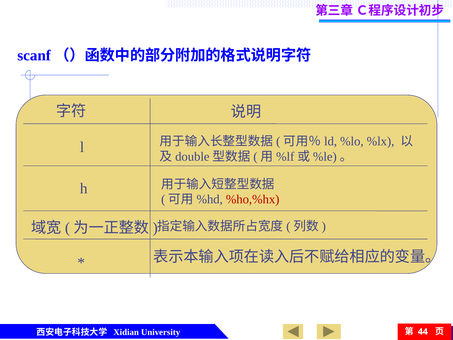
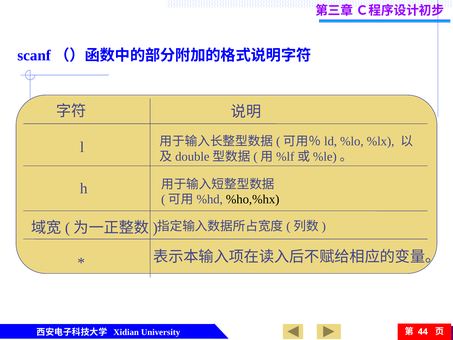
%ho,%hx colour: red -> black
